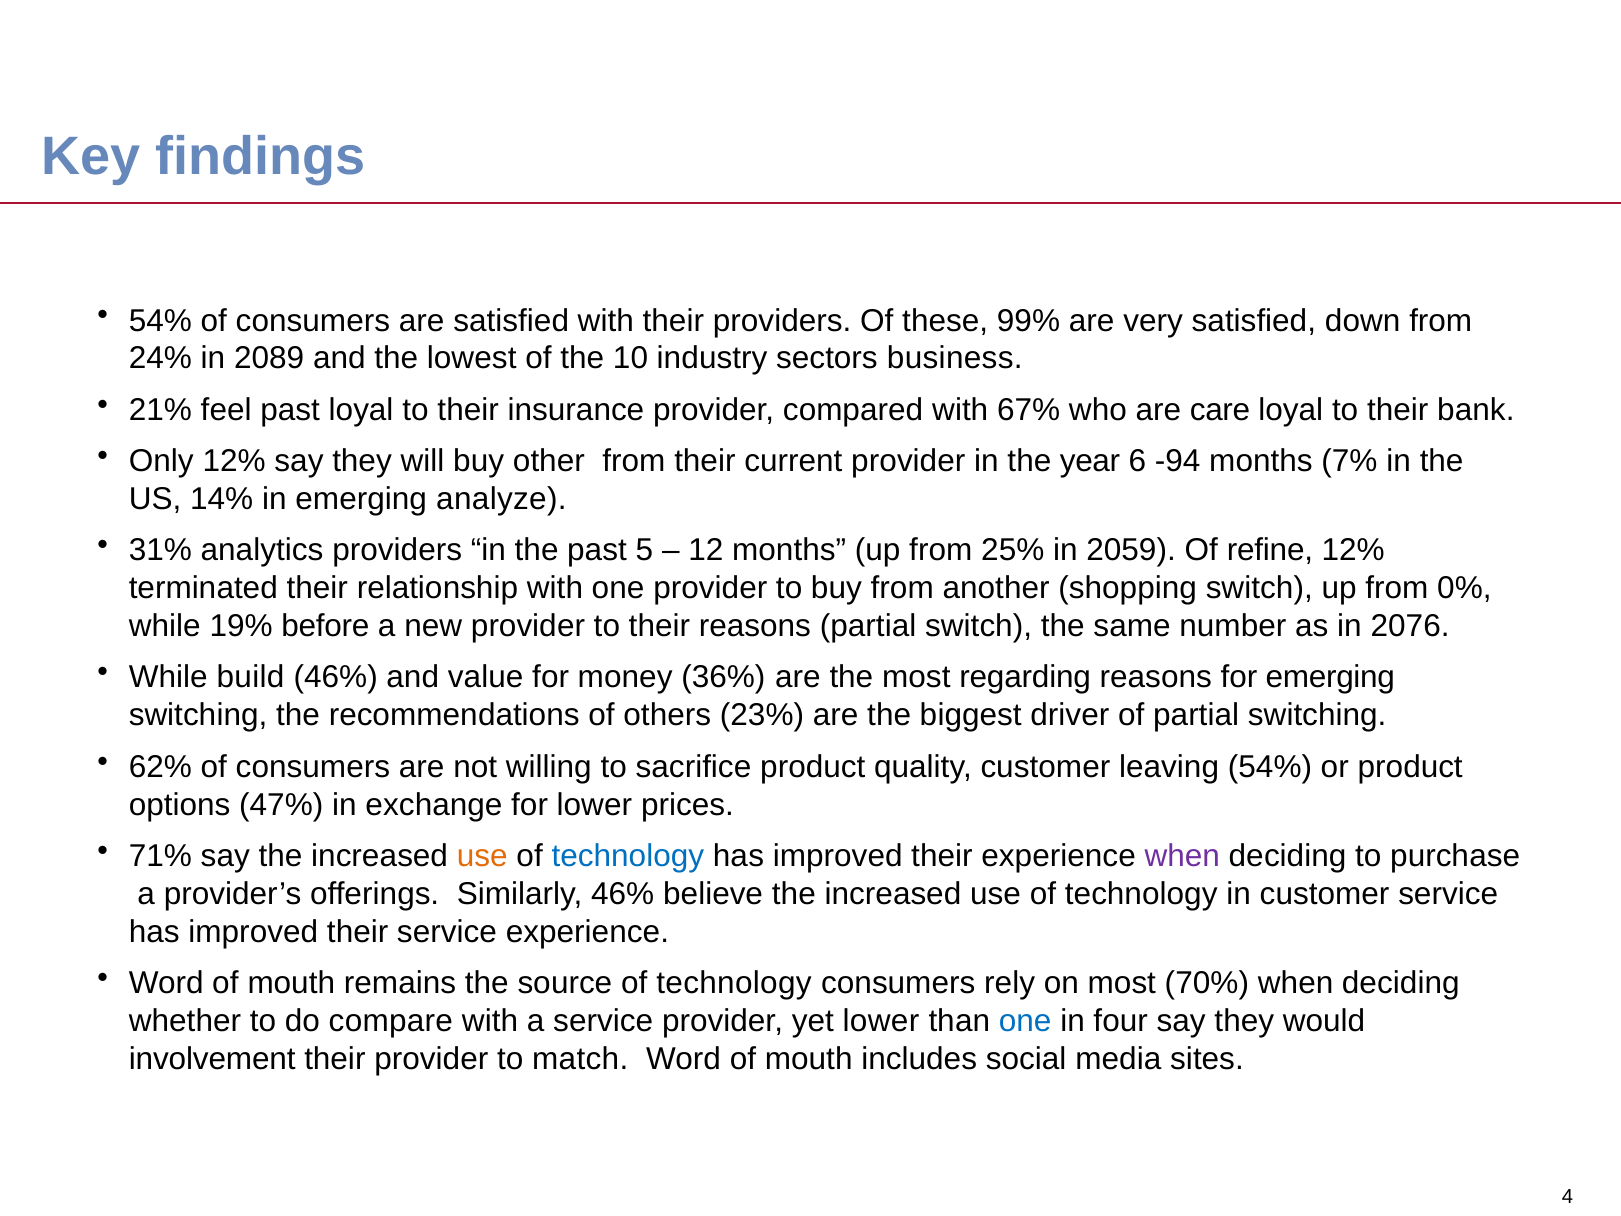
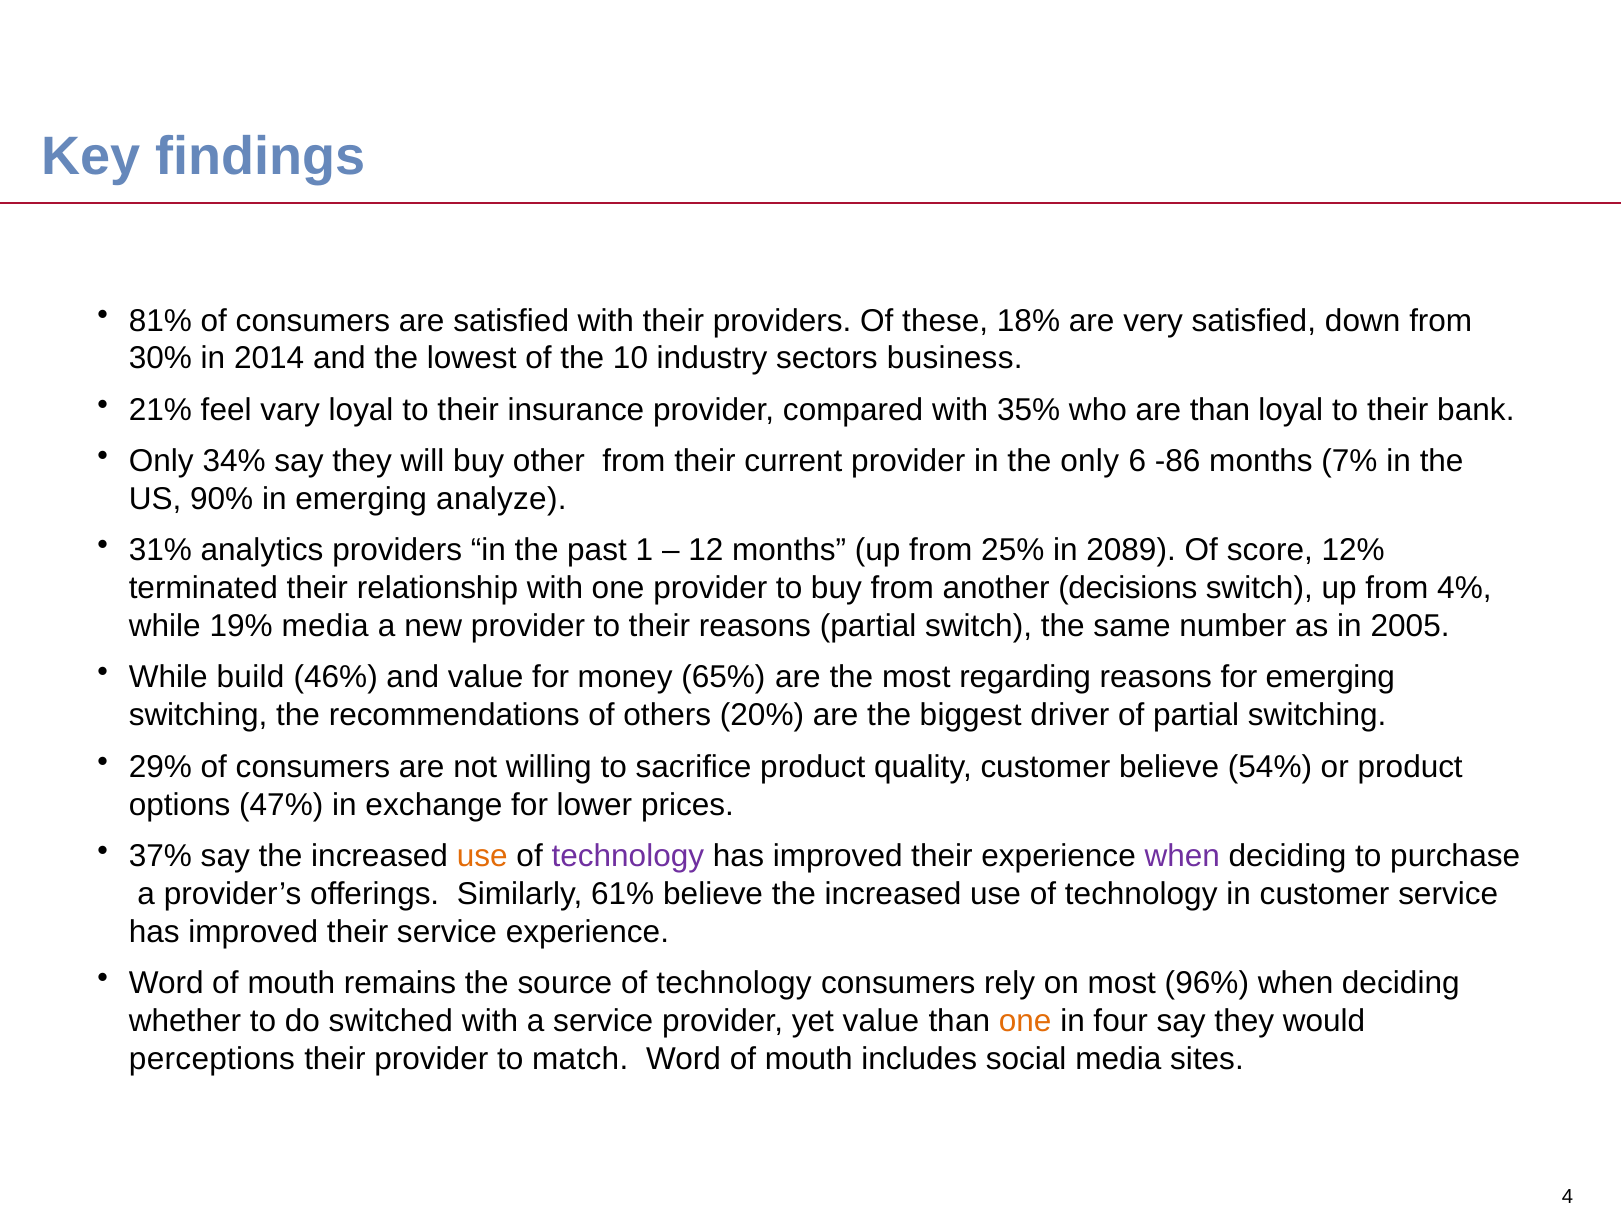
54% at (160, 321): 54% -> 81%
99%: 99% -> 18%
24%: 24% -> 30%
2089: 2089 -> 2014
feel past: past -> vary
67%: 67% -> 35%
are care: care -> than
Only 12%: 12% -> 34%
the year: year -> only
-94: -94 -> -86
14%: 14% -> 90%
5: 5 -> 1
2059: 2059 -> 2089
refine: refine -> score
shopping: shopping -> decisions
0%: 0% -> 4%
19% before: before -> media
2076: 2076 -> 2005
36%: 36% -> 65%
23%: 23% -> 20%
62%: 62% -> 29%
customer leaving: leaving -> believe
71%: 71% -> 37%
technology at (628, 856) colour: blue -> purple
Similarly 46%: 46% -> 61%
70%: 70% -> 96%
compare: compare -> switched
yet lower: lower -> value
one at (1025, 1021) colour: blue -> orange
involvement: involvement -> perceptions
